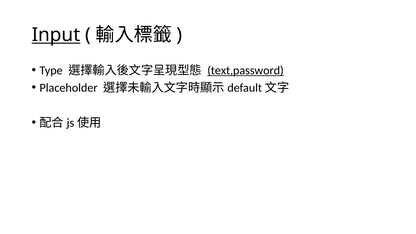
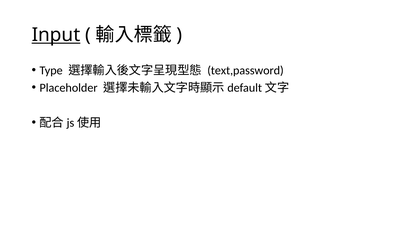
text,password underline: present -> none
